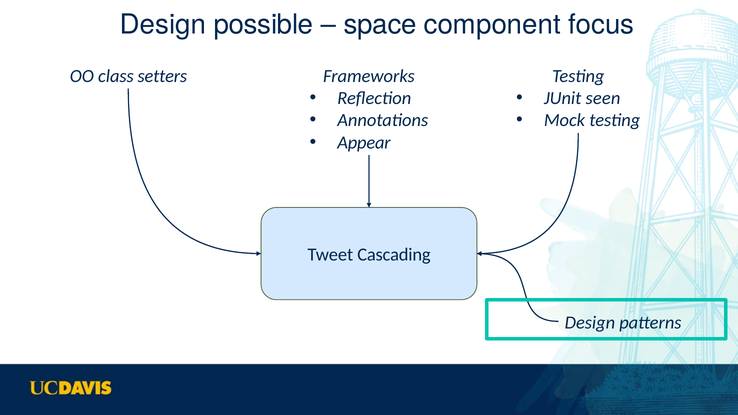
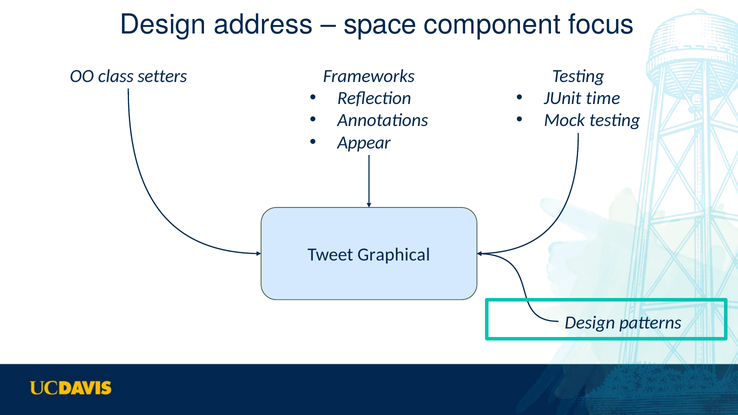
possible: possible -> address
seen: seen -> time
Cascading: Cascading -> Graphical
